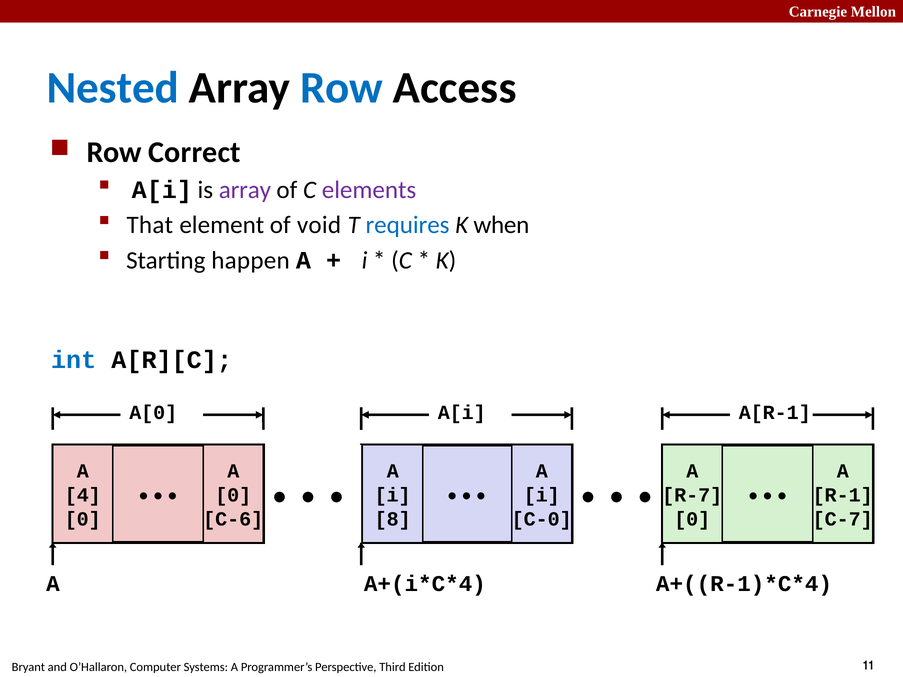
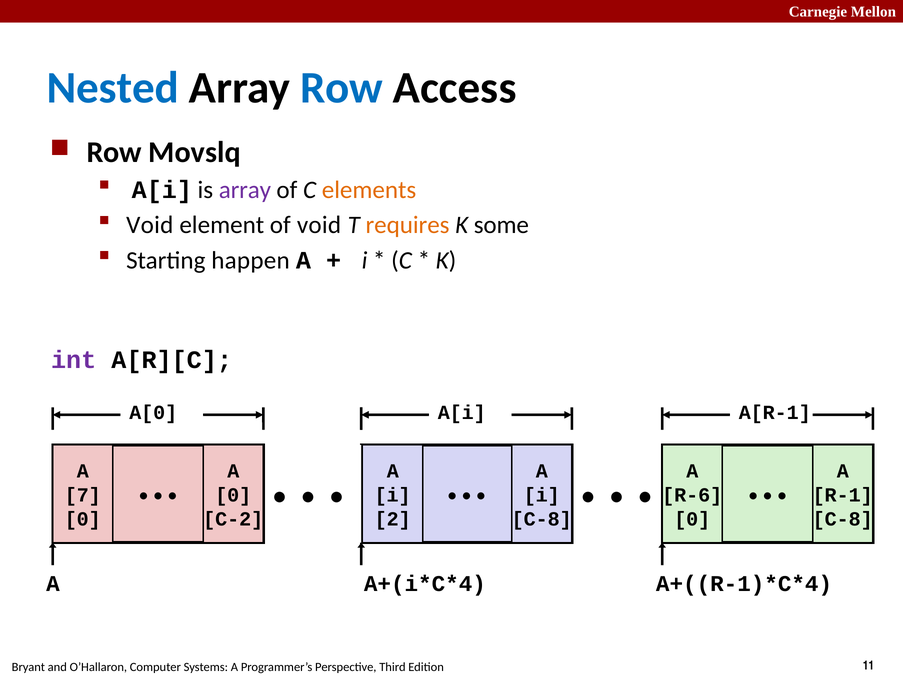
Correct: Correct -> Movslq
elements colour: purple -> orange
That at (150, 225): That -> Void
requires colour: blue -> orange
when: when -> some
int colour: blue -> purple
4: 4 -> 7
R-7: R-7 -> R-6
C-6: C-6 -> C-2
8: 8 -> 2
C-0 at (542, 519): C-0 -> C-8
C-7 at (843, 519): C-7 -> C-8
